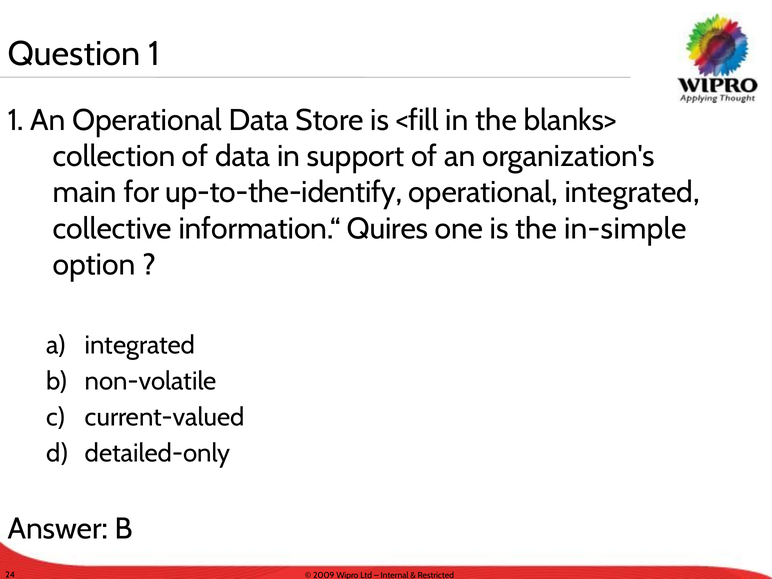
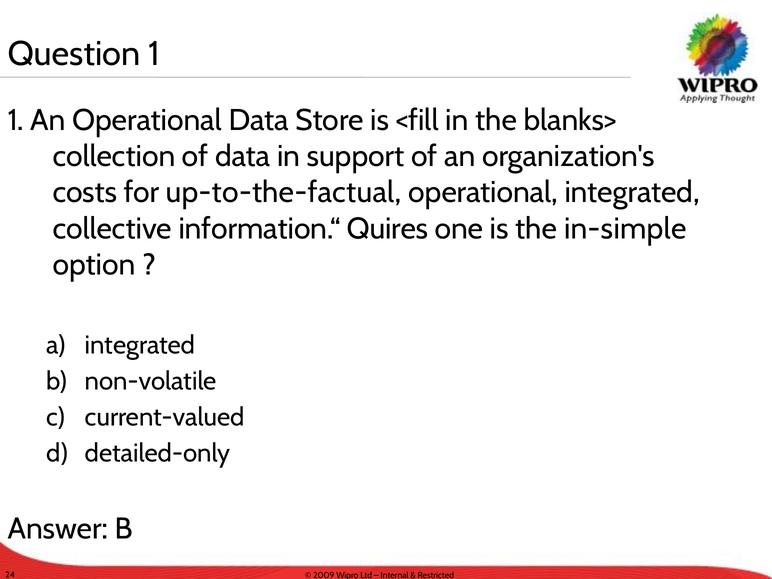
main: main -> costs
up-to-the-identify: up-to-the-identify -> up-to-the-factual
